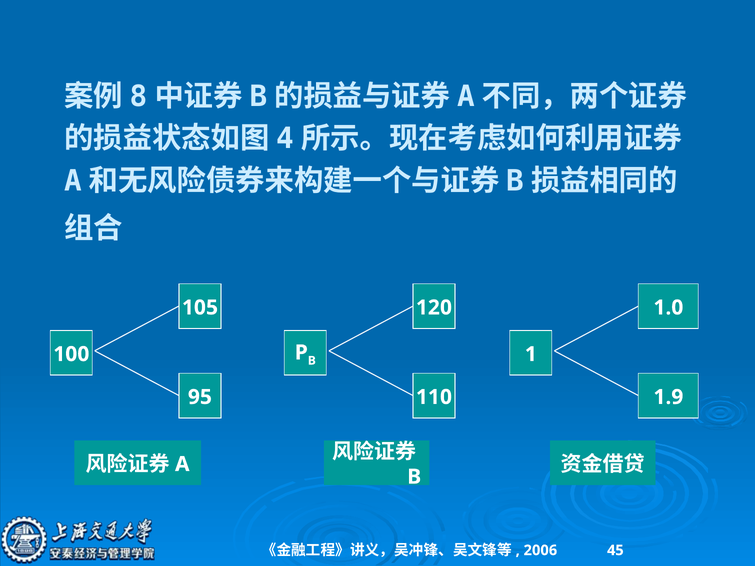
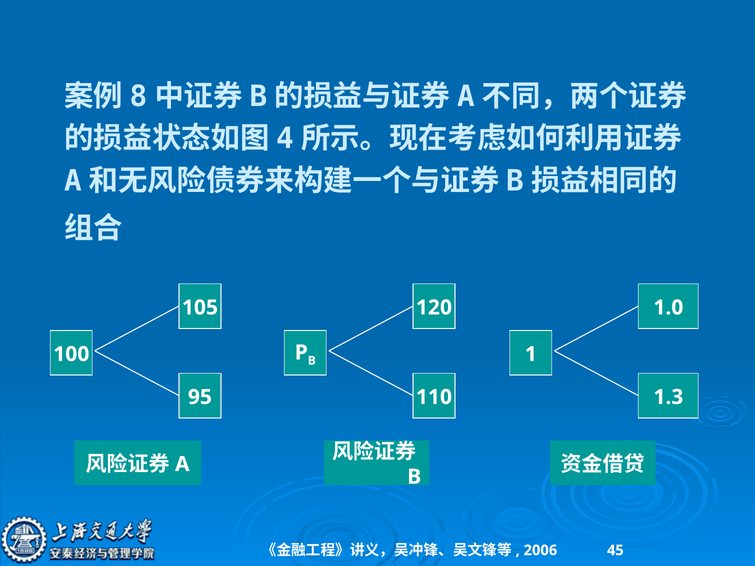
1.9: 1.9 -> 1.3
